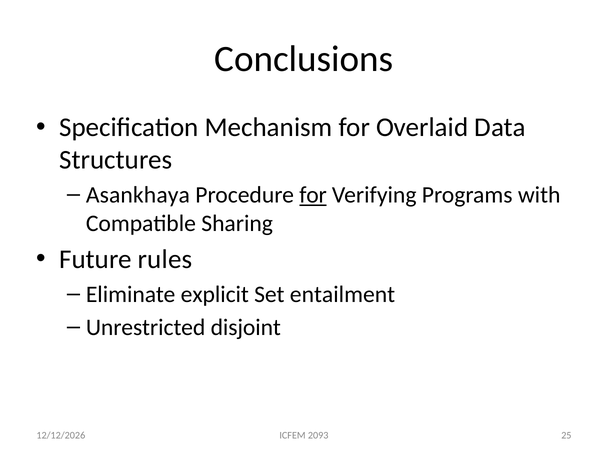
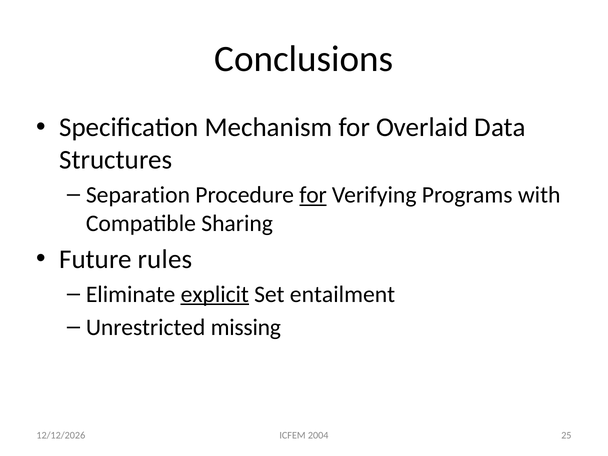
Asankhaya: Asankhaya -> Separation
explicit underline: none -> present
disjoint: disjoint -> missing
2093: 2093 -> 2004
